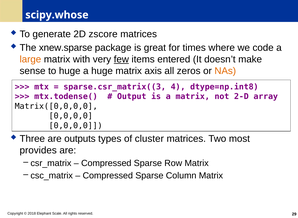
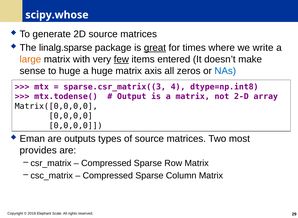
2D zscore: zscore -> source
xnew.sparse: xnew.sparse -> linalg.sparse
great underline: none -> present
code: code -> write
NAs colour: orange -> blue
Three: Three -> Eman
of cluster: cluster -> source
